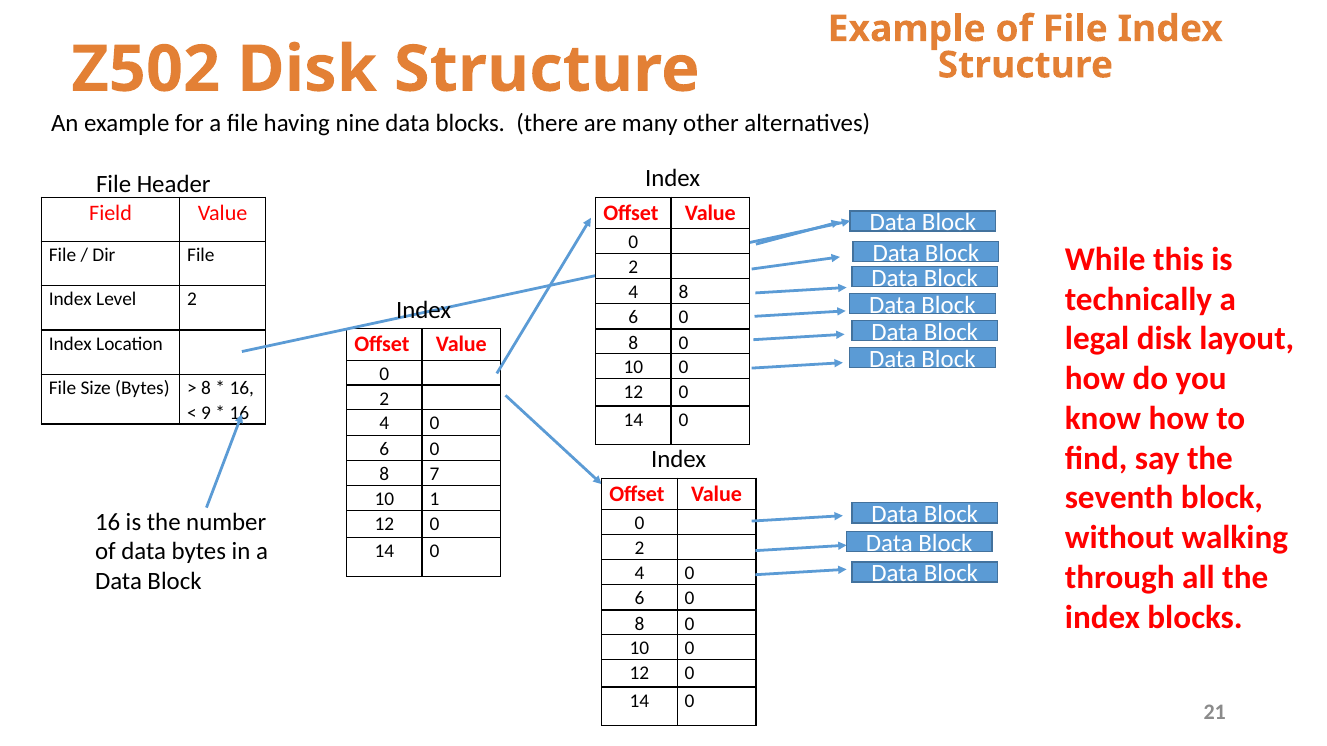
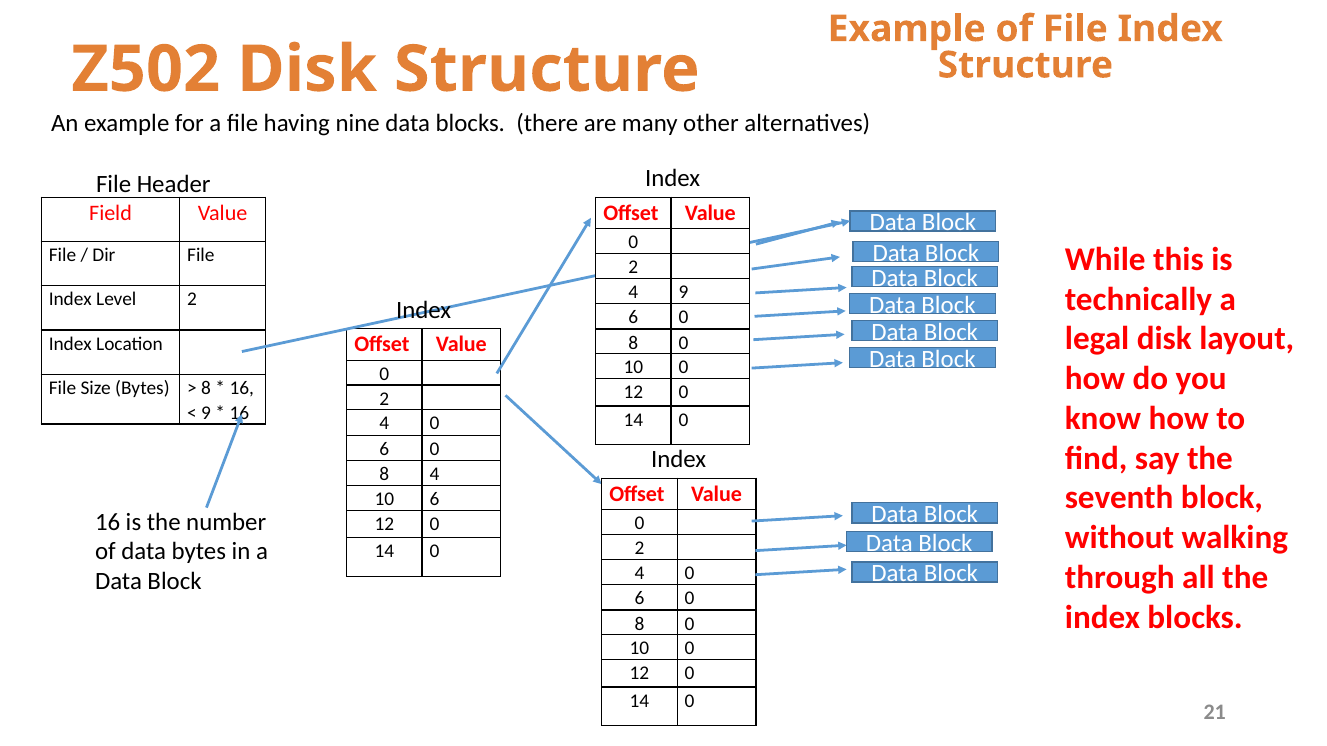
4 8: 8 -> 9
8 7: 7 -> 4
10 1: 1 -> 6
